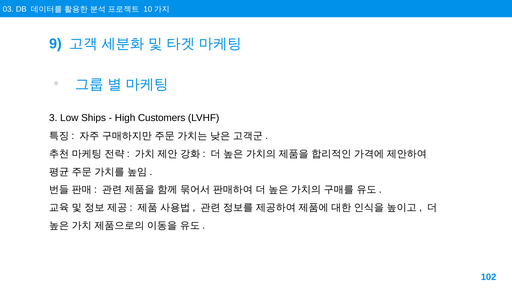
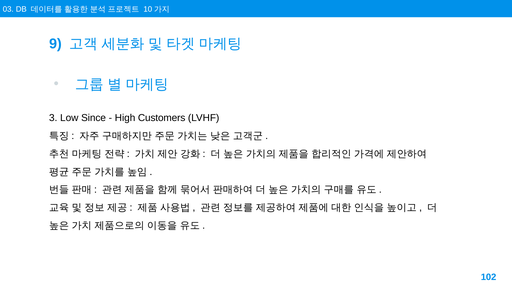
Ships: Ships -> Since
